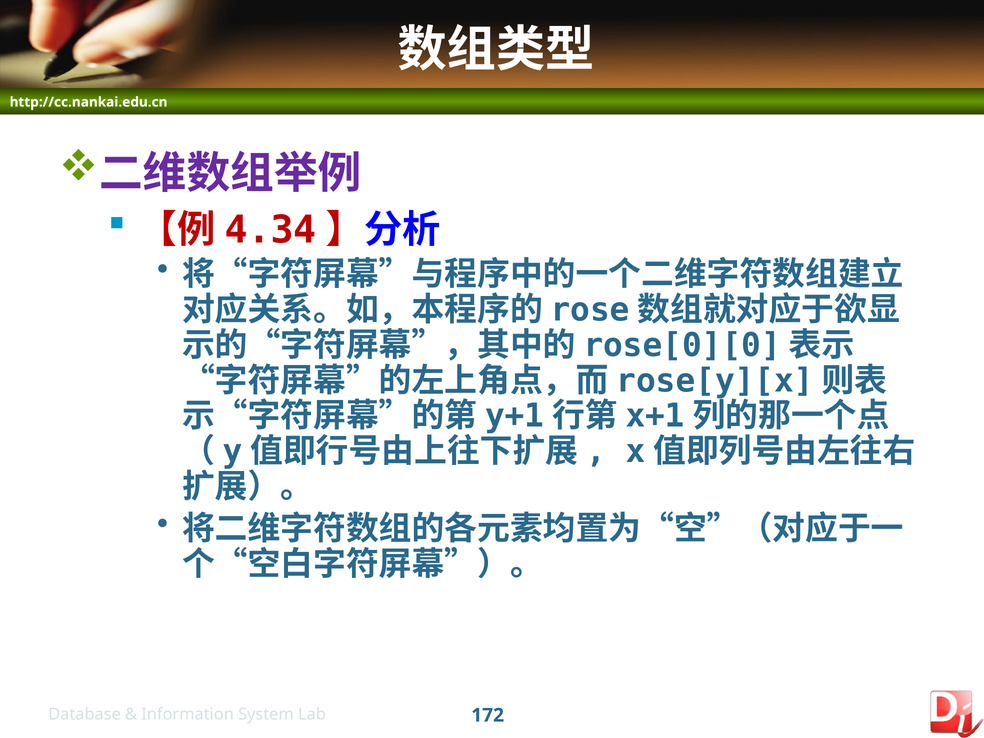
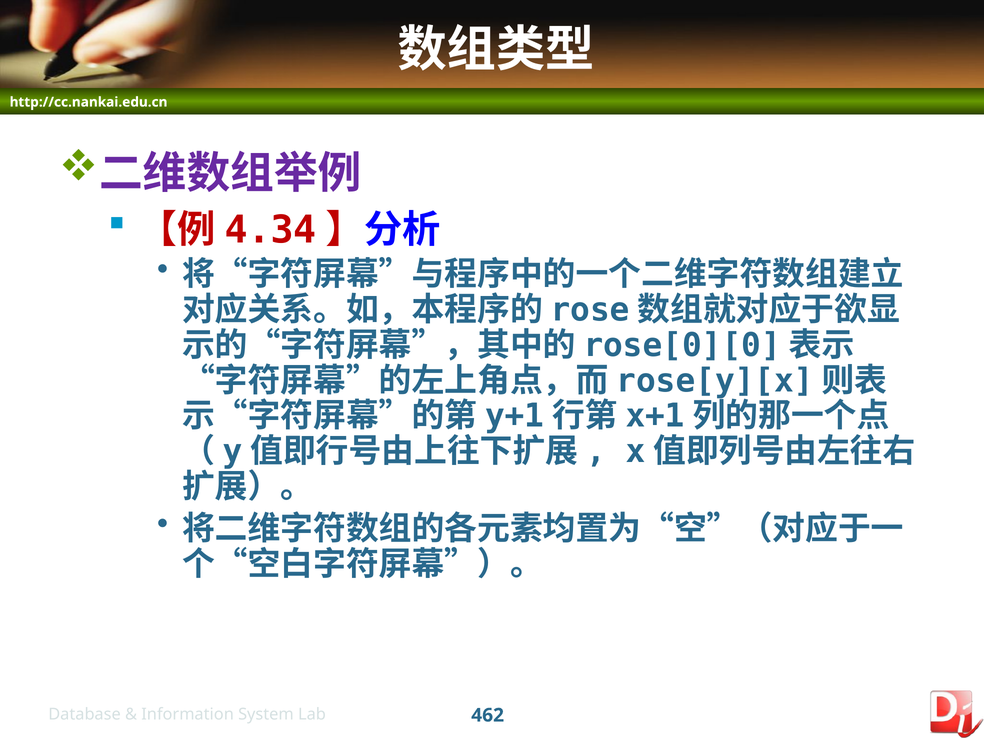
172: 172 -> 462
